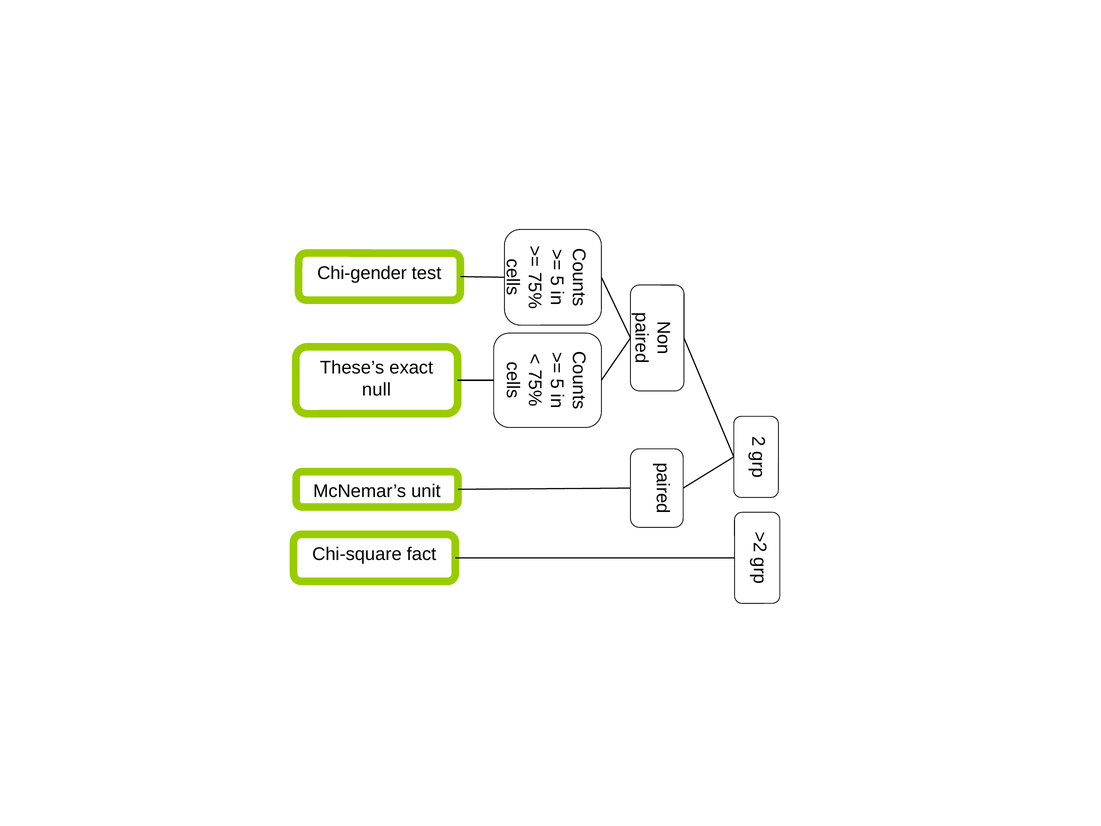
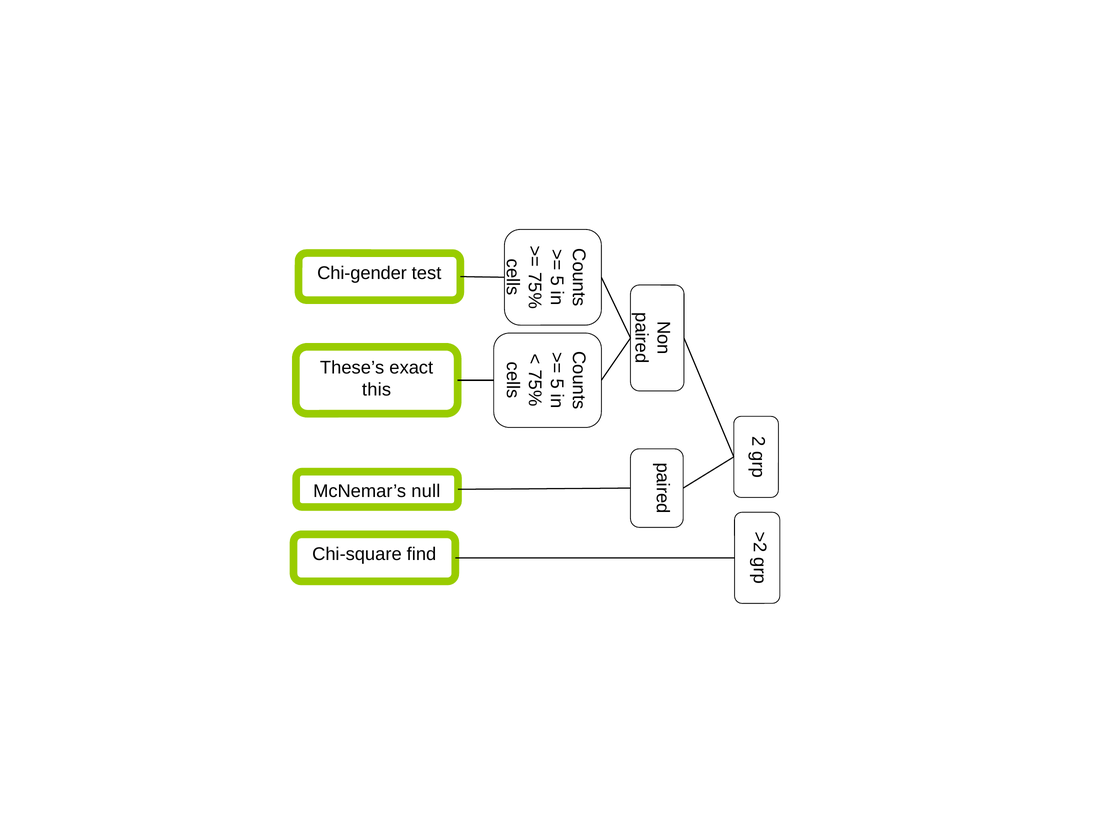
null: null -> this
unit: unit -> null
fact: fact -> find
